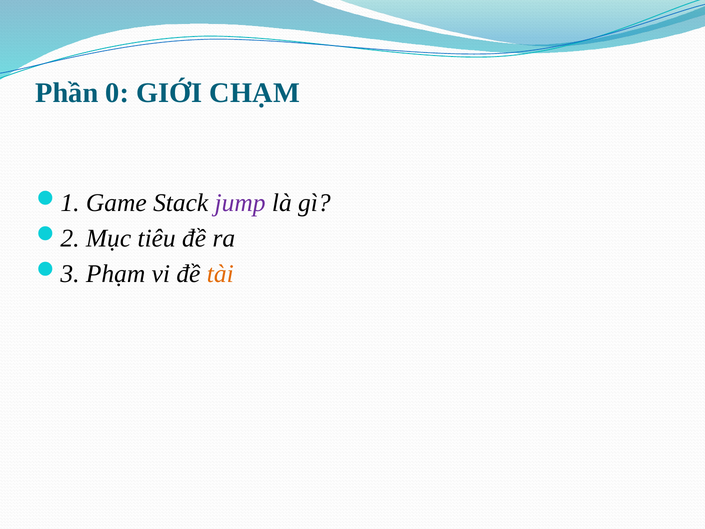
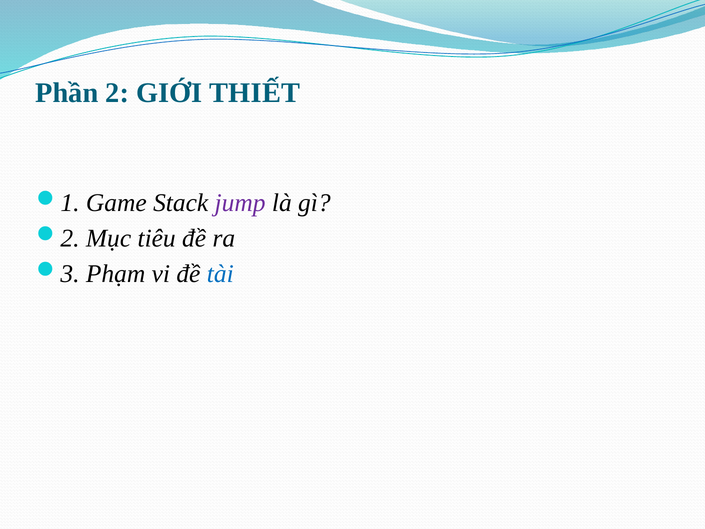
0: 0 -> 2
CHẠM: CHẠM -> THIẾT
tài colour: orange -> blue
